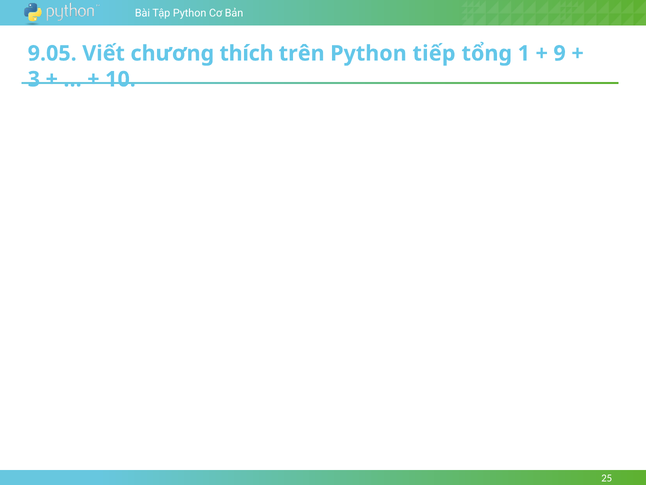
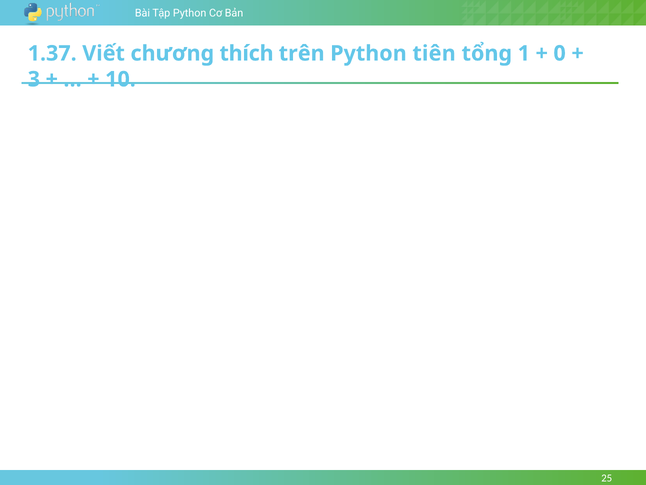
9.05: 9.05 -> 1.37
tiếp: tiếp -> tiên
9: 9 -> 0
